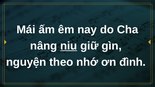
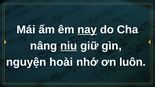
nay underline: none -> present
theo: theo -> hoài
đình: đình -> luôn
